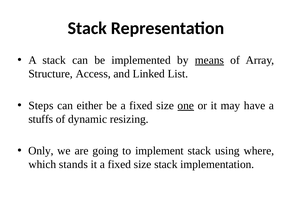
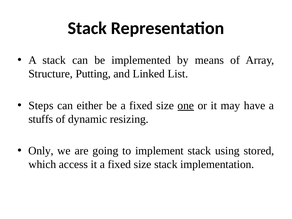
means underline: present -> none
Access: Access -> Putting
where: where -> stored
stands: stands -> access
